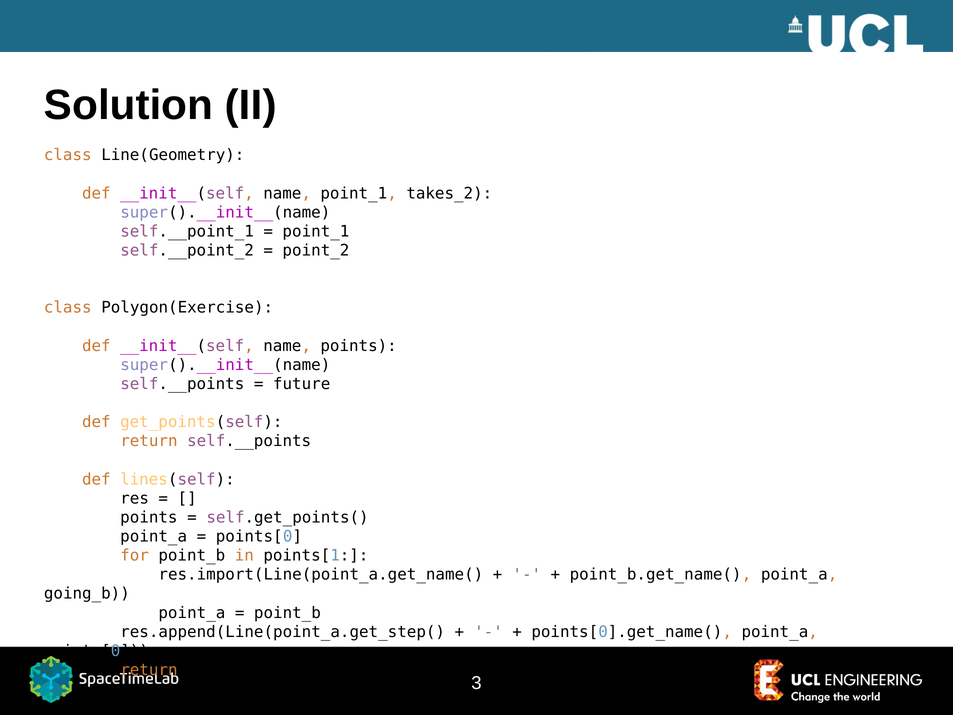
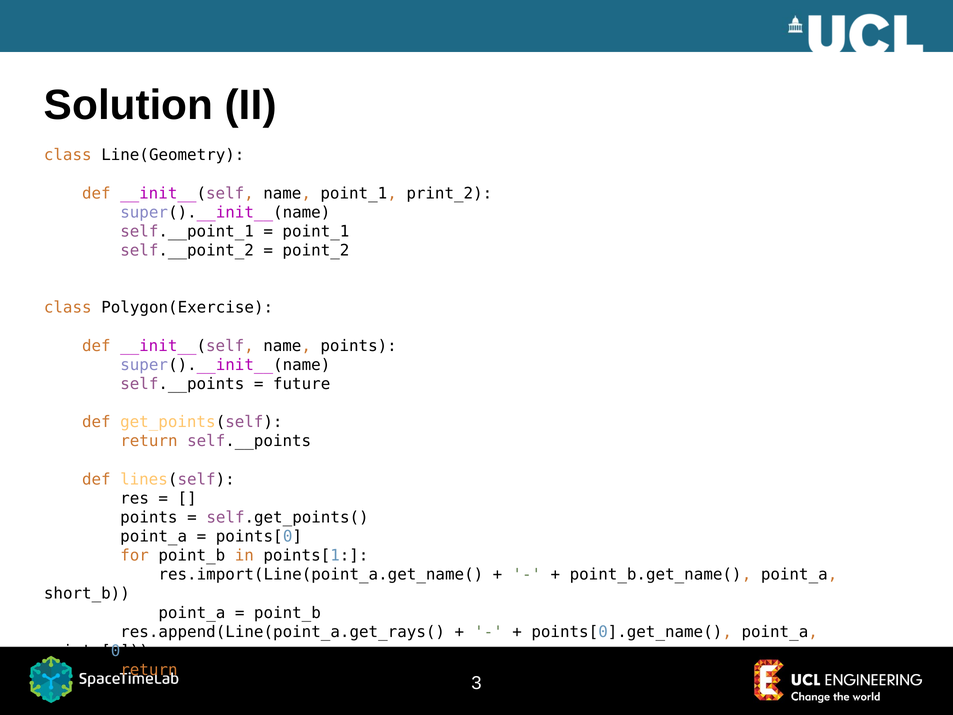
takes_2: takes_2 -> print_2
going_b: going_b -> short_b
res.append(Line(point_a.get_step(: res.append(Line(point_a.get_step( -> res.append(Line(point_a.get_rays(
